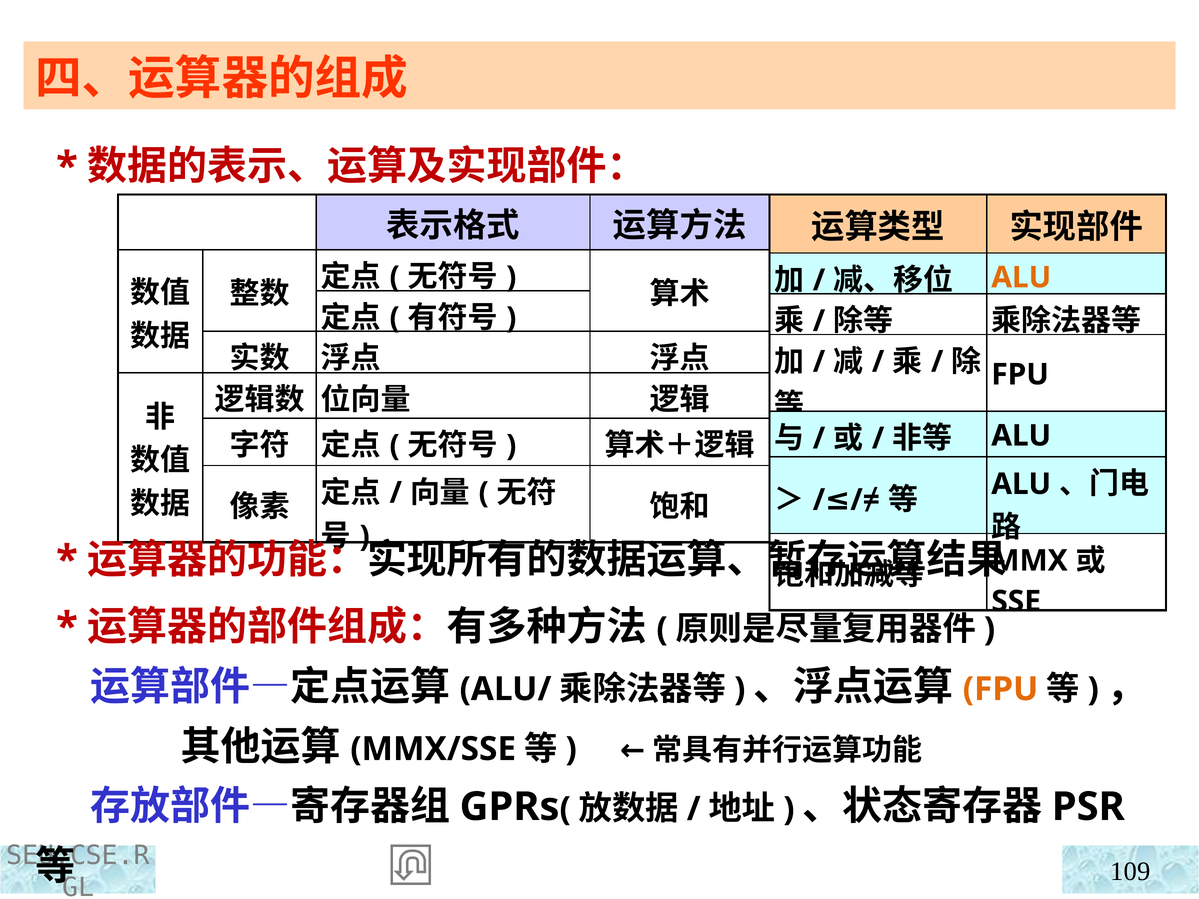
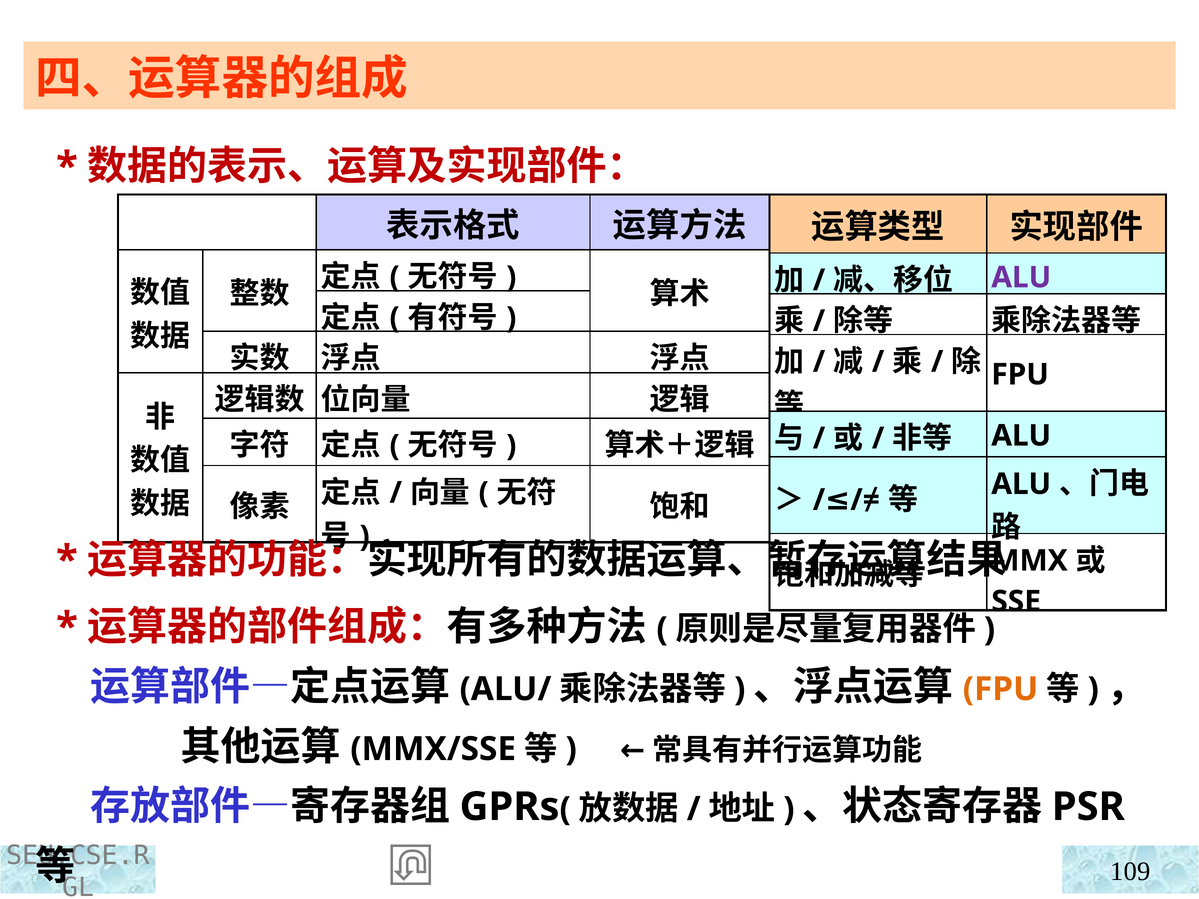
ALU at (1021, 277) colour: orange -> purple
